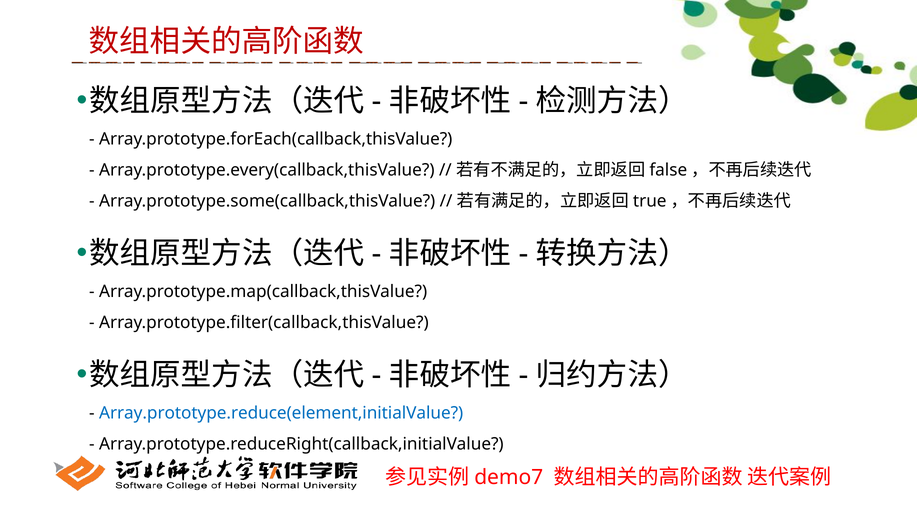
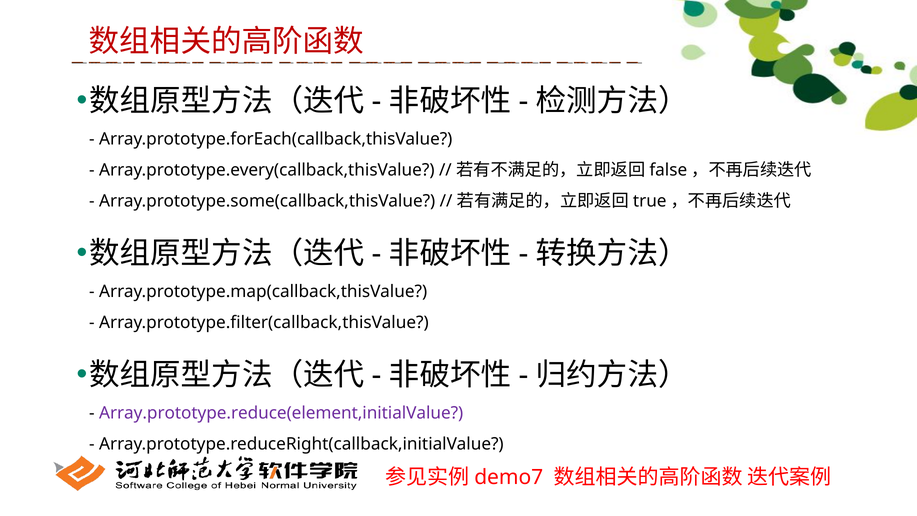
Array.prototype.reduce(element,initialValue colour: blue -> purple
